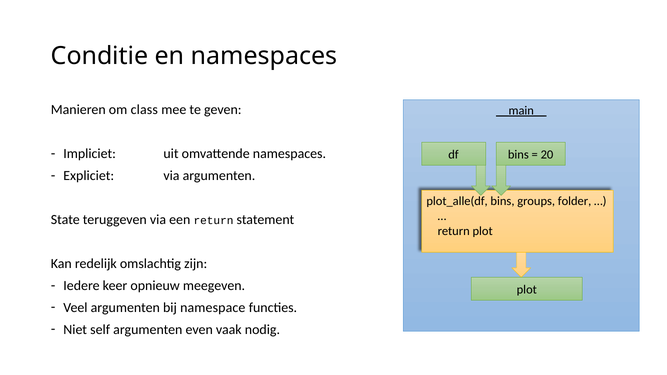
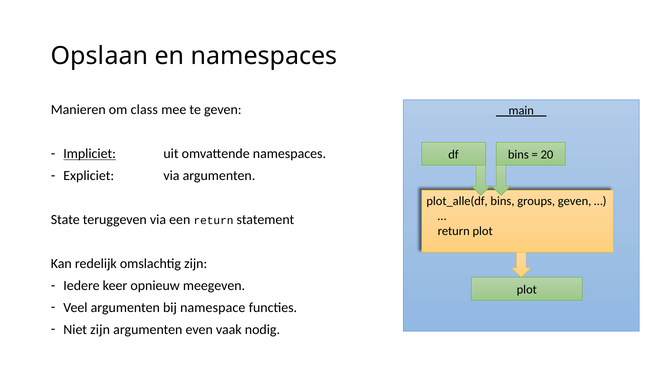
Conditie: Conditie -> Opslaan
Impliciet underline: none -> present
groups folder: folder -> geven
Niet self: self -> zijn
